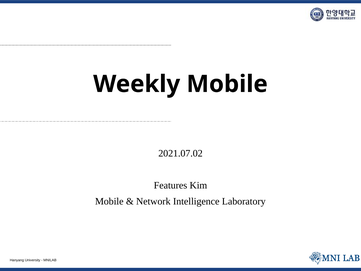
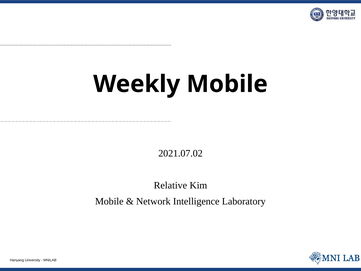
Features: Features -> Relative
